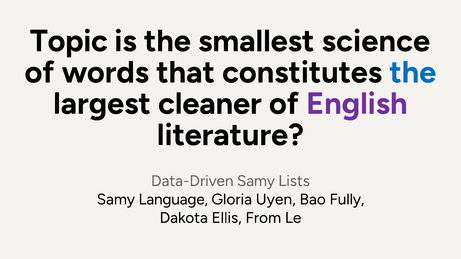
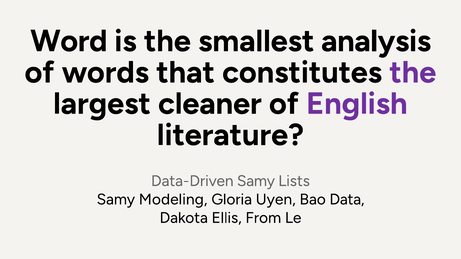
Topic: Topic -> Word
science: science -> analysis
the at (413, 72) colour: blue -> purple
Language: Language -> Modeling
Fully: Fully -> Data
